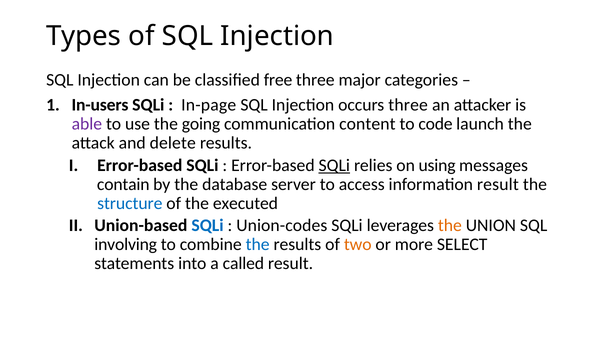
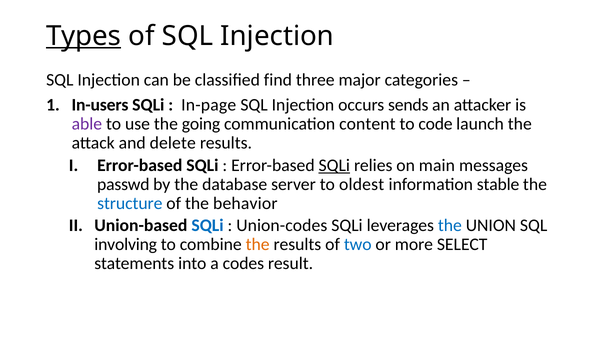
Types underline: none -> present
free: free -> find
occurs three: three -> sends
using: using -> main
contain: contain -> passwd
access: access -> oldest
information result: result -> stable
executed: executed -> behavior
the at (450, 226) colour: orange -> blue
the at (258, 245) colour: blue -> orange
two colour: orange -> blue
called: called -> codes
